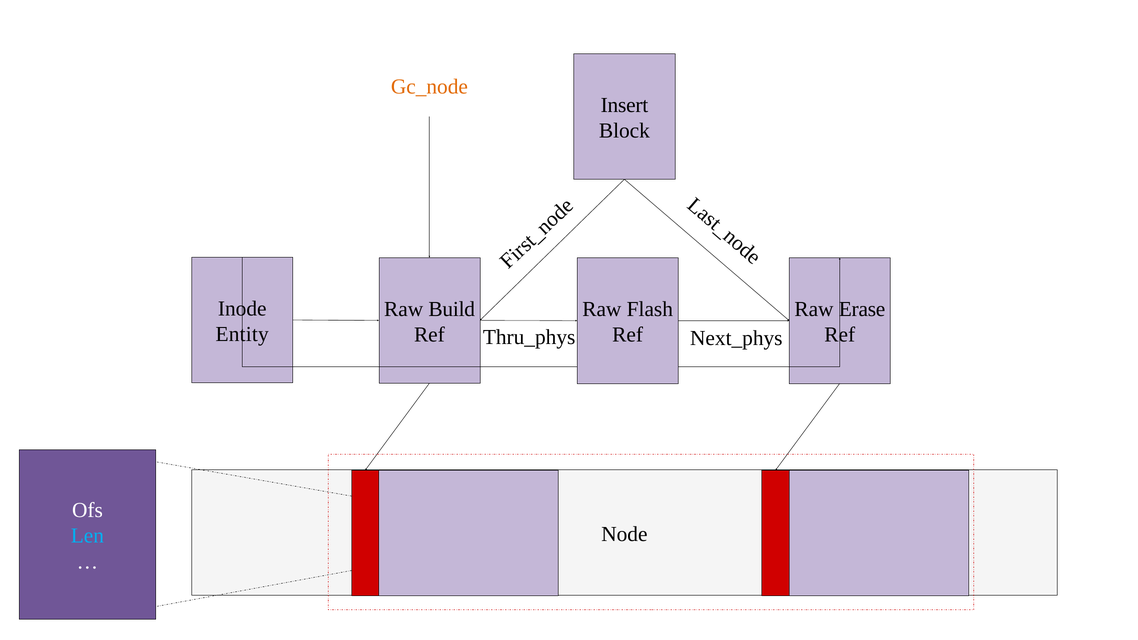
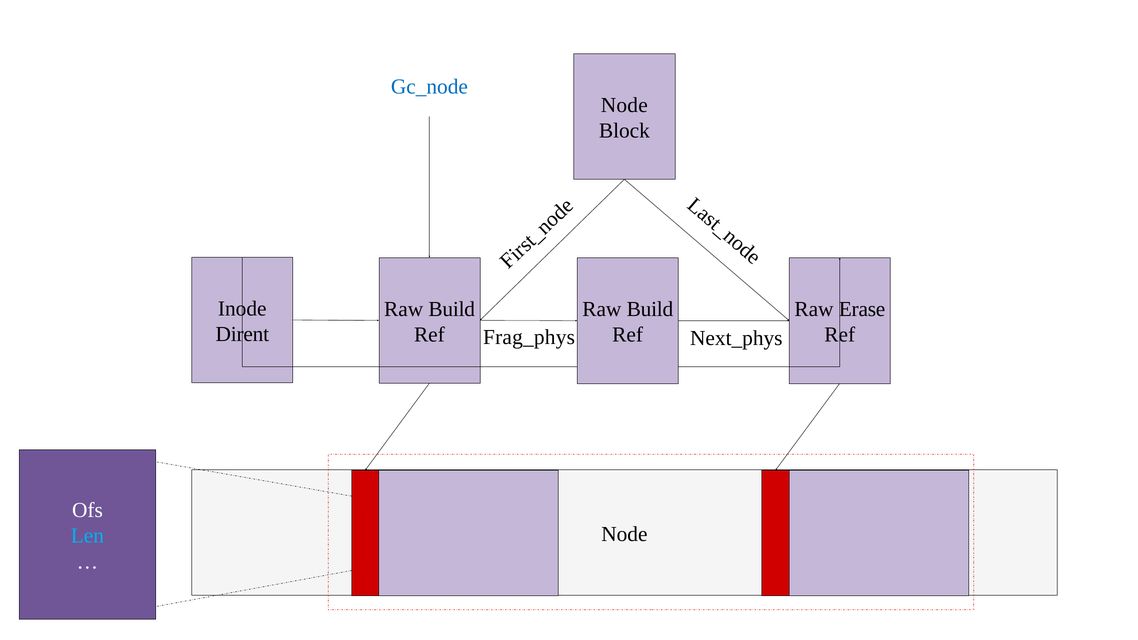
Gc_node colour: orange -> blue
Insert at (624, 105): Insert -> Node
Flash at (650, 309): Flash -> Build
Entity: Entity -> Dirent
Thru_phys: Thru_phys -> Frag_phys
